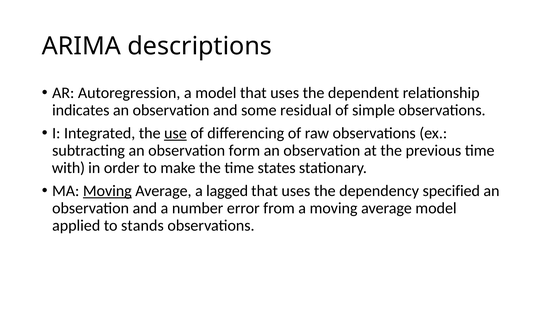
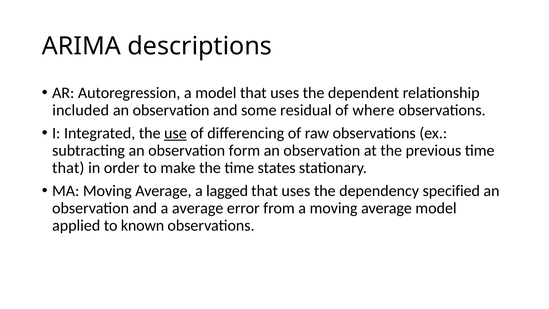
indicates: indicates -> included
simple: simple -> where
with at (68, 168): with -> that
Moving at (107, 191) underline: present -> none
a number: number -> average
stands: stands -> known
